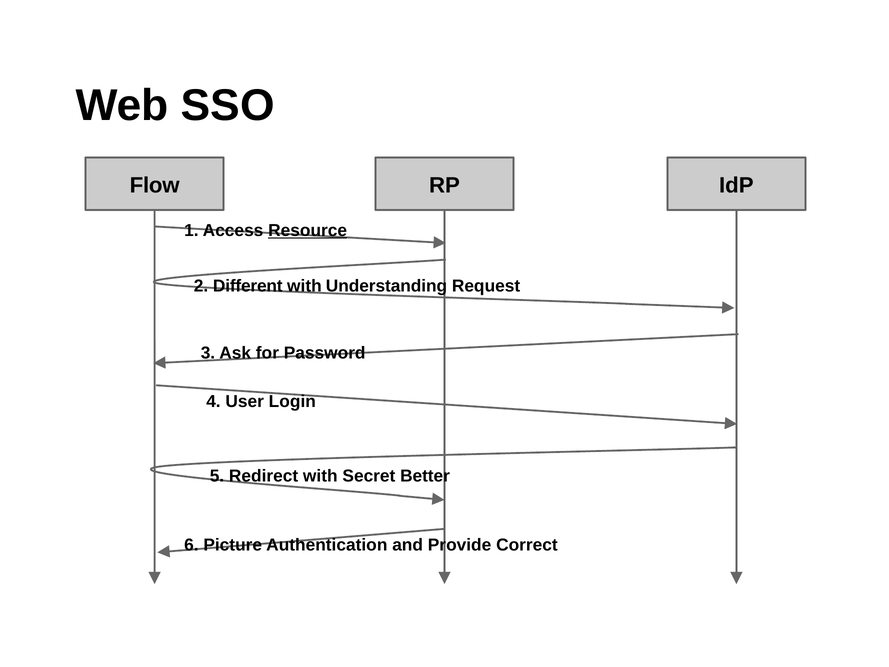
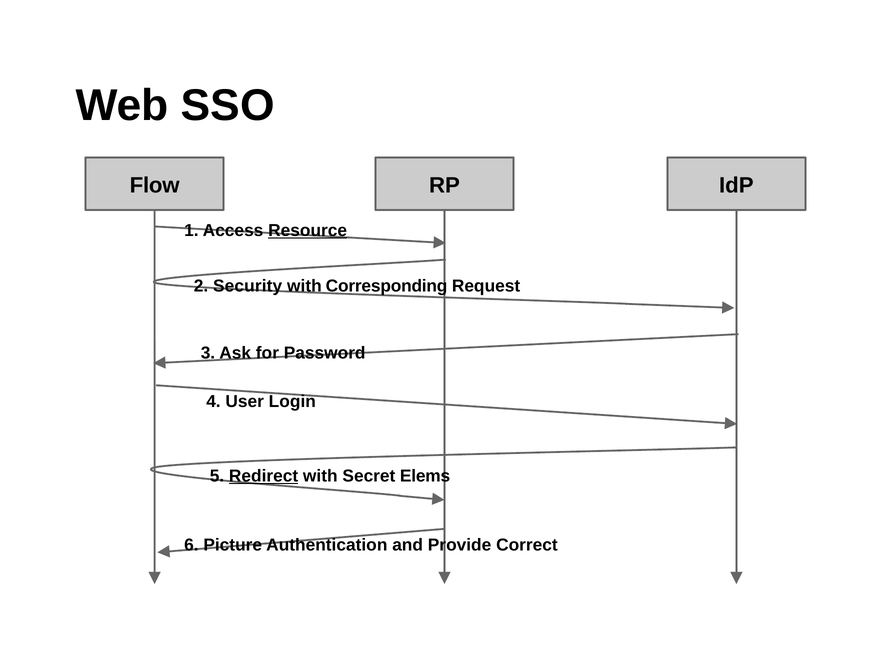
Different: Different -> Security
Understanding: Understanding -> Corresponding
Redirect underline: none -> present
Better: Better -> Elems
